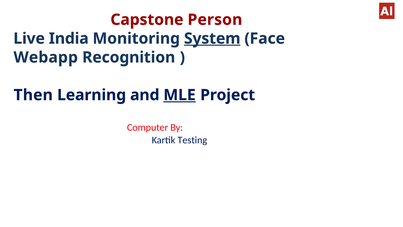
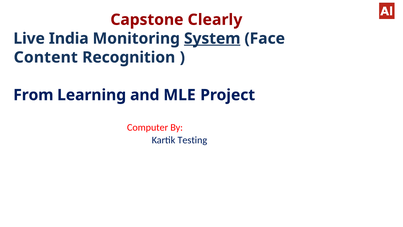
Person: Person -> Clearly
Webapp: Webapp -> Content
Then: Then -> From
MLE underline: present -> none
